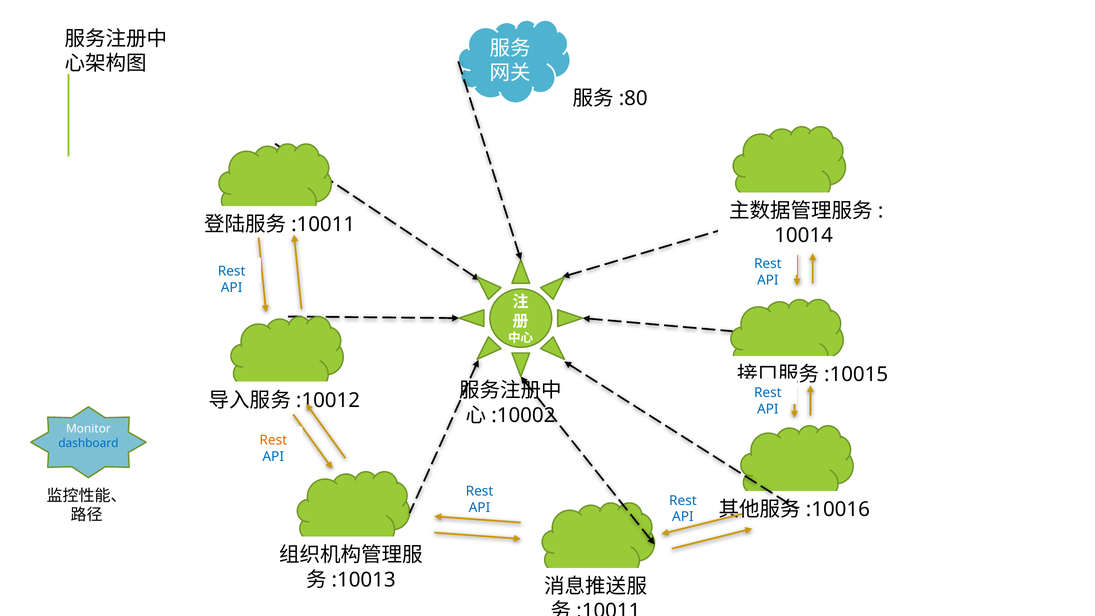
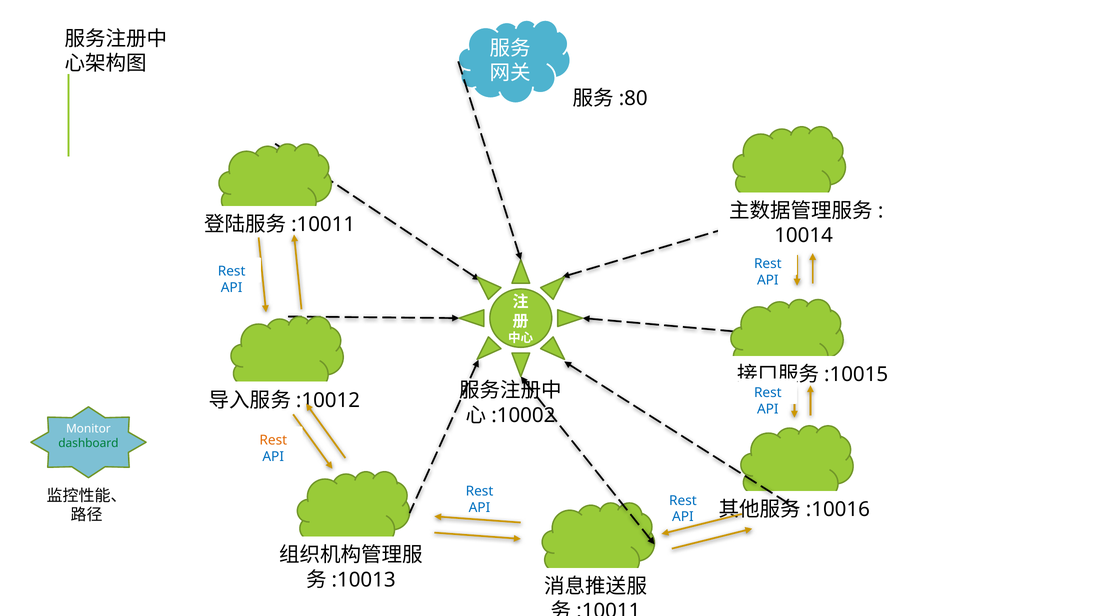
dashboard colour: blue -> green
